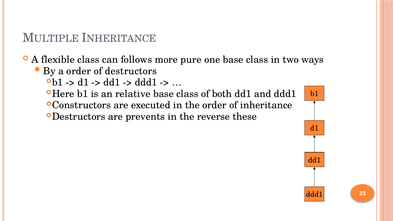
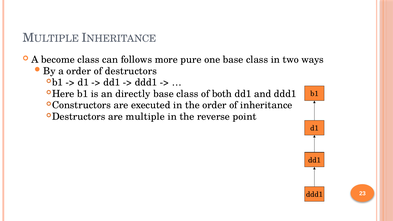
flexible: flexible -> become
relative: relative -> directly
prevents: prevents -> multiple
these: these -> point
